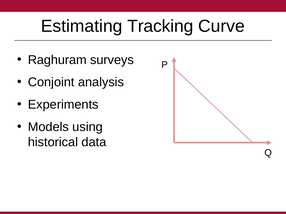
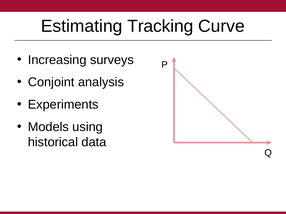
Raghuram: Raghuram -> Increasing
